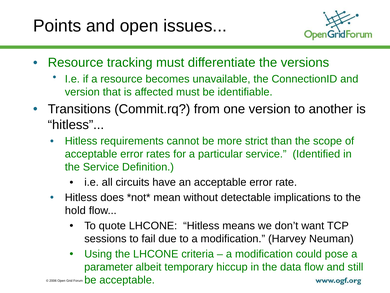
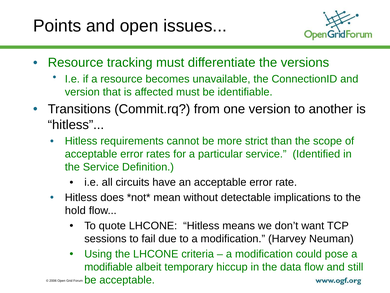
parameter: parameter -> modifiable
